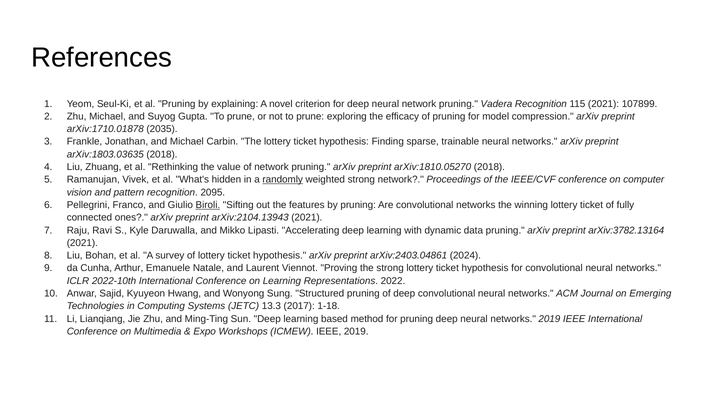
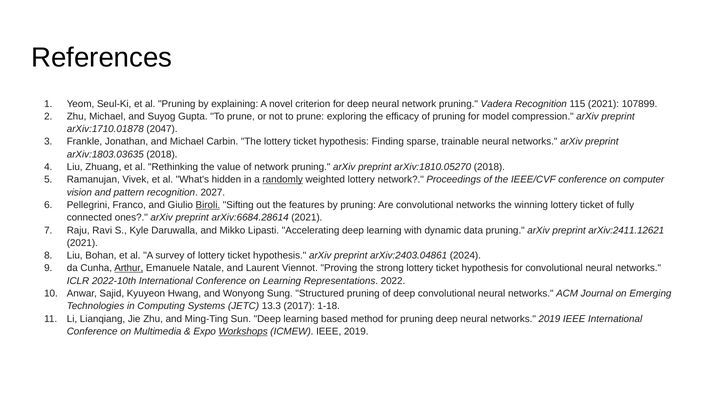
2035: 2035 -> 2047
weighted strong: strong -> lottery
2095: 2095 -> 2027
arXiv:2104.13943: arXiv:2104.13943 -> arXiv:6684.28614
arXiv:3782.13164: arXiv:3782.13164 -> arXiv:2411.12621
Arthur underline: none -> present
Workshops underline: none -> present
